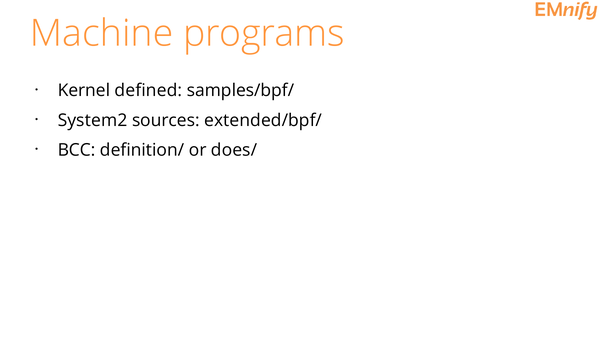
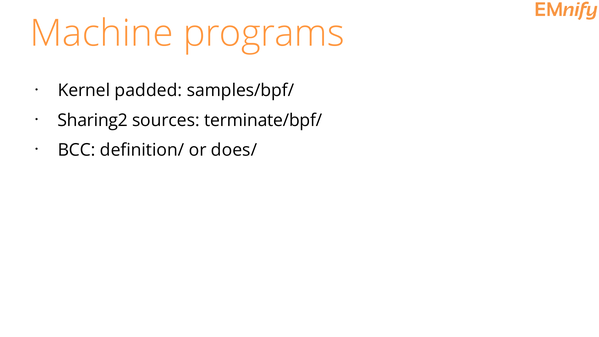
defined: defined -> padded
System2: System2 -> Sharing2
extended/bpf/: extended/bpf/ -> terminate/bpf/
